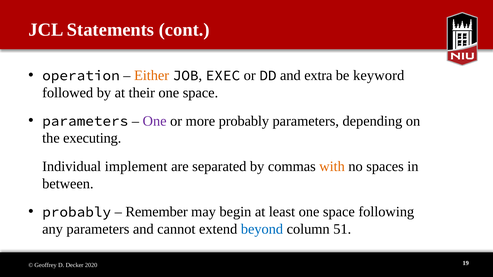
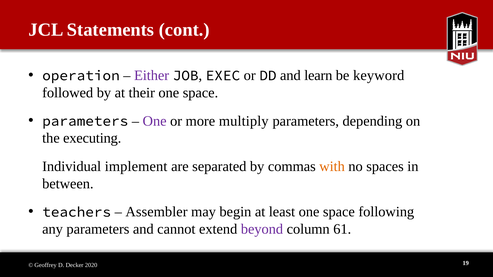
Either colour: orange -> purple
extra: extra -> learn
more probably: probably -> multiply
probably at (77, 212): probably -> teachers
Remember: Remember -> Assembler
beyond colour: blue -> purple
51: 51 -> 61
